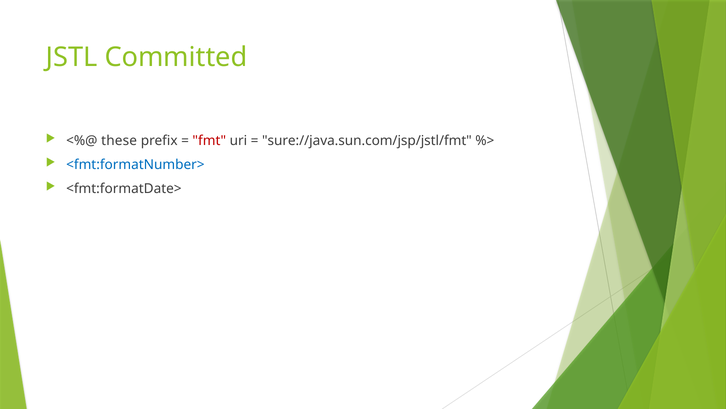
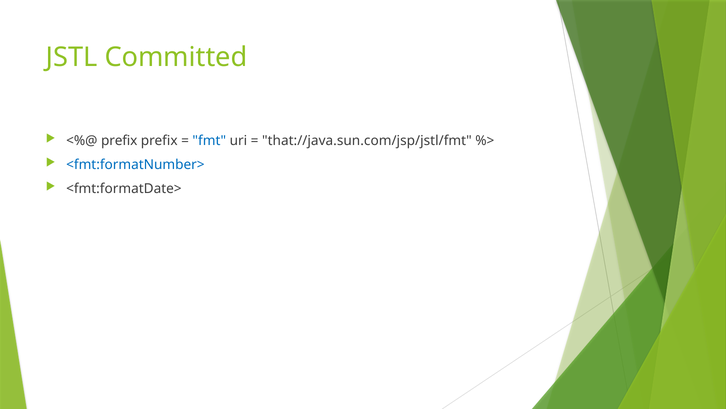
these at (119, 141): these -> prefix
fmt colour: red -> blue
sure://java.sun.com/jsp/jstl/fmt: sure://java.sun.com/jsp/jstl/fmt -> that://java.sun.com/jsp/jstl/fmt
